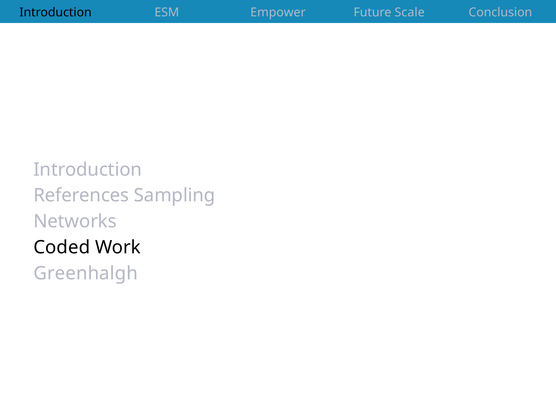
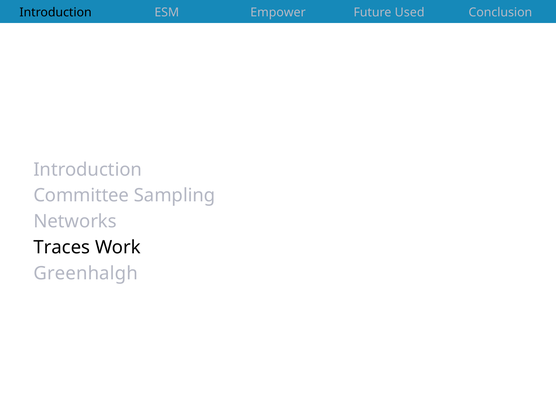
Scale: Scale -> Used
References: References -> Committee
Coded: Coded -> Traces
